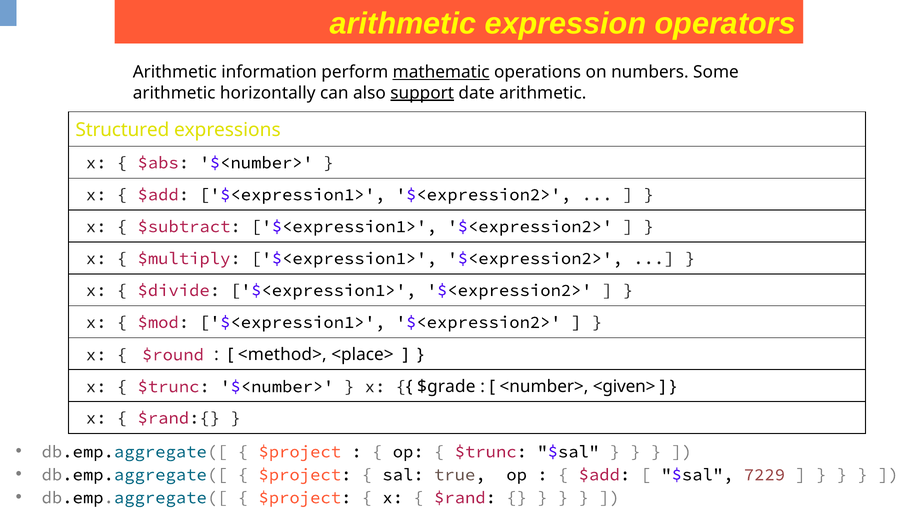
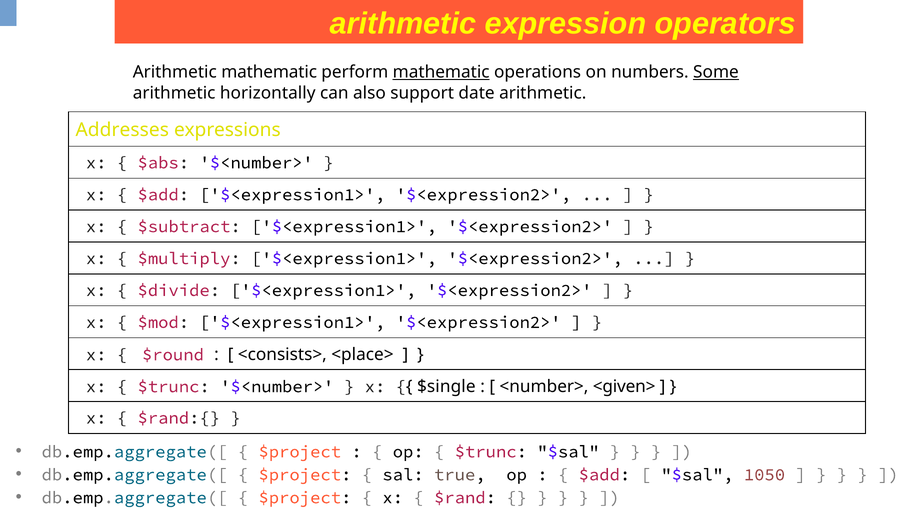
Arithmetic information: information -> mathematic
Some underline: none -> present
support underline: present -> none
Structured: Structured -> Addresses
<method>: <method> -> <consists>
$grade: $grade -> $single
7229: 7229 -> 1050
